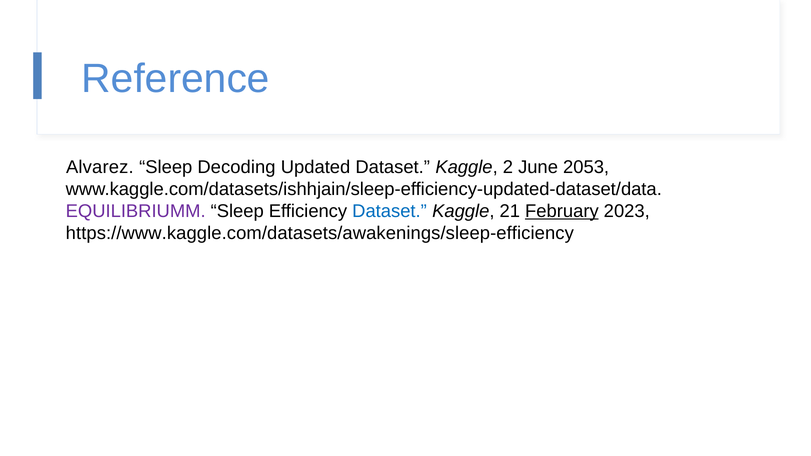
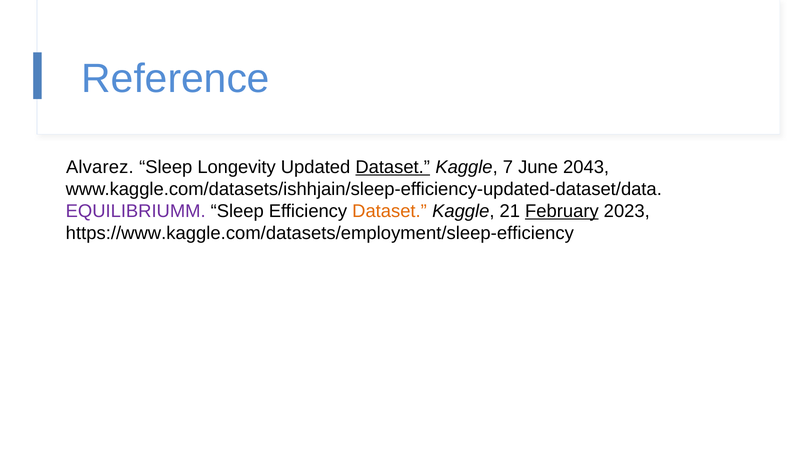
Decoding: Decoding -> Longevity
Dataset at (393, 167) underline: none -> present
2: 2 -> 7
2053: 2053 -> 2043
Dataset at (390, 211) colour: blue -> orange
https://www.kaggle.com/datasets/awakenings/sleep-efficiency: https://www.kaggle.com/datasets/awakenings/sleep-efficiency -> https://www.kaggle.com/datasets/employment/sleep-efficiency
